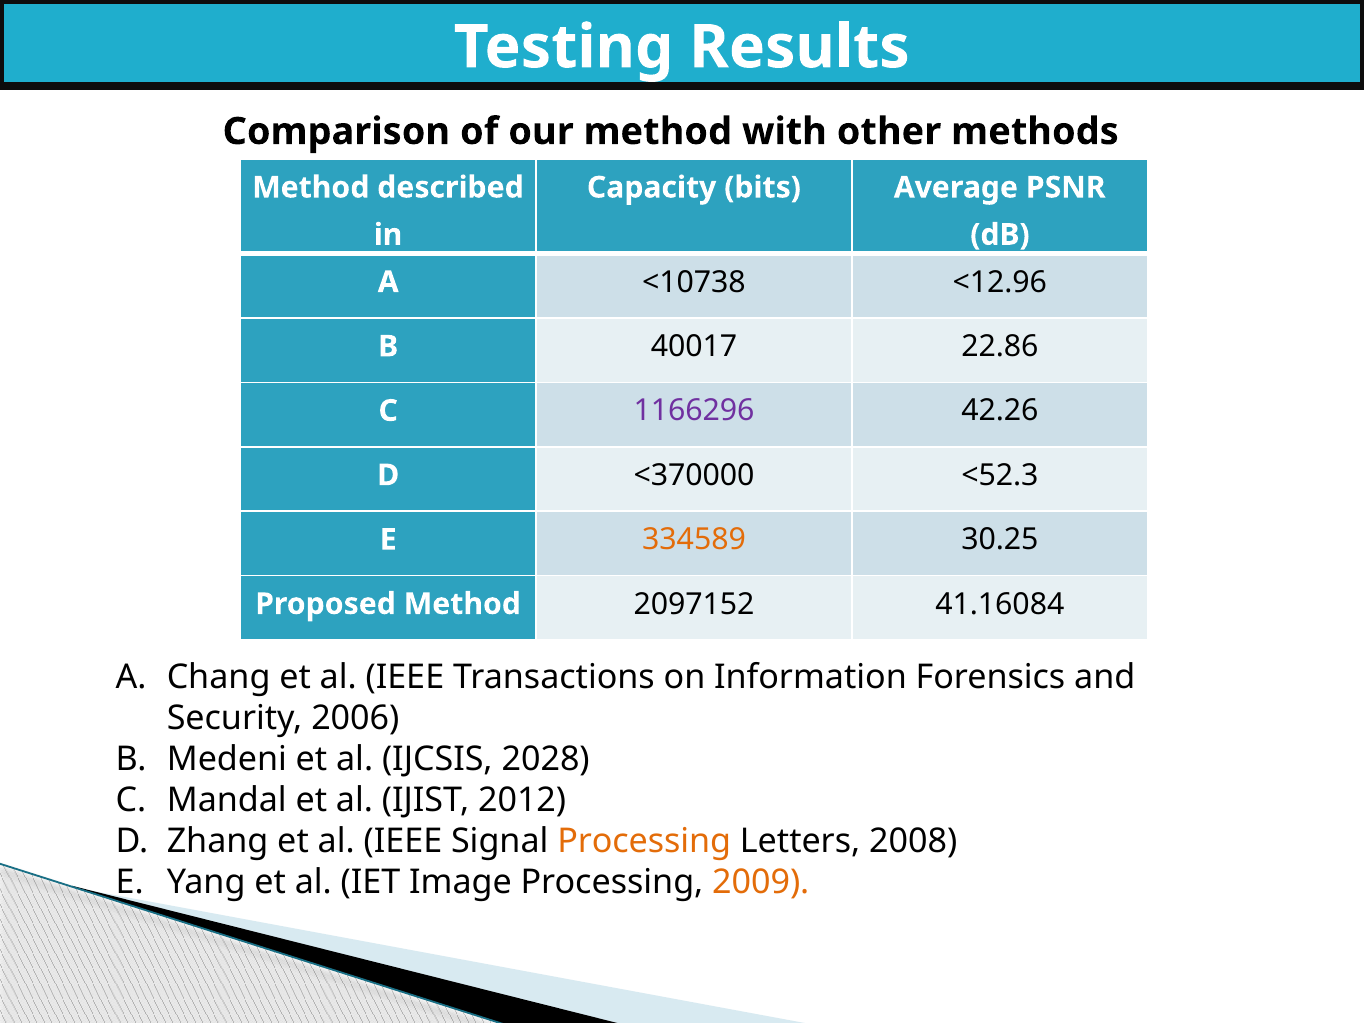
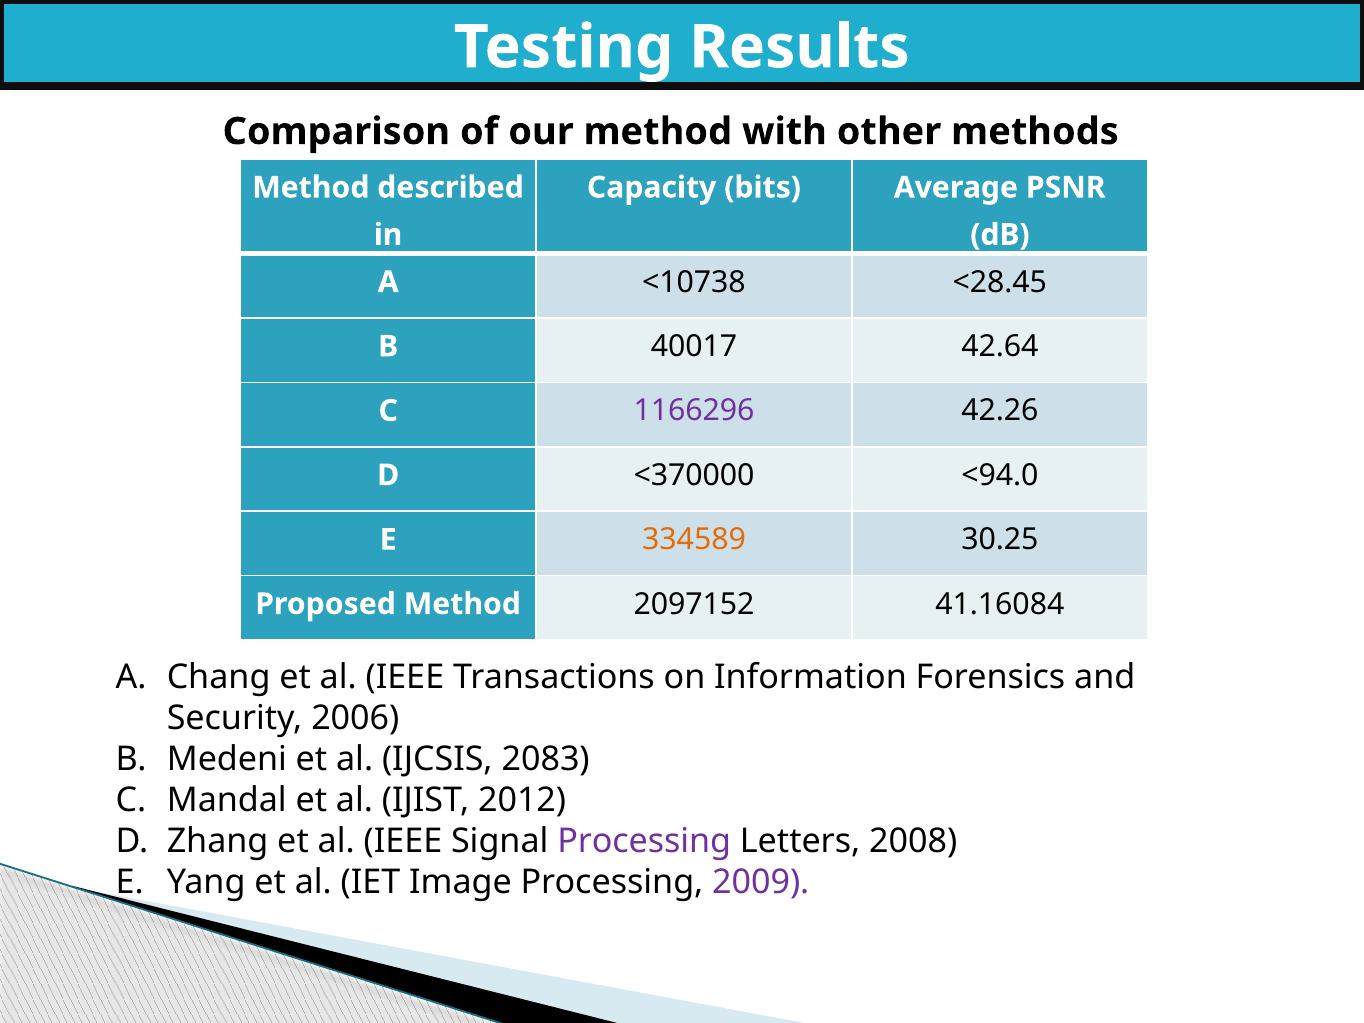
<12.96: <12.96 -> <28.45
22.86: 22.86 -> 42.64
<52.3: <52.3 -> <94.0
2028: 2028 -> 2083
Processing at (644, 841) colour: orange -> purple
2009 colour: orange -> purple
